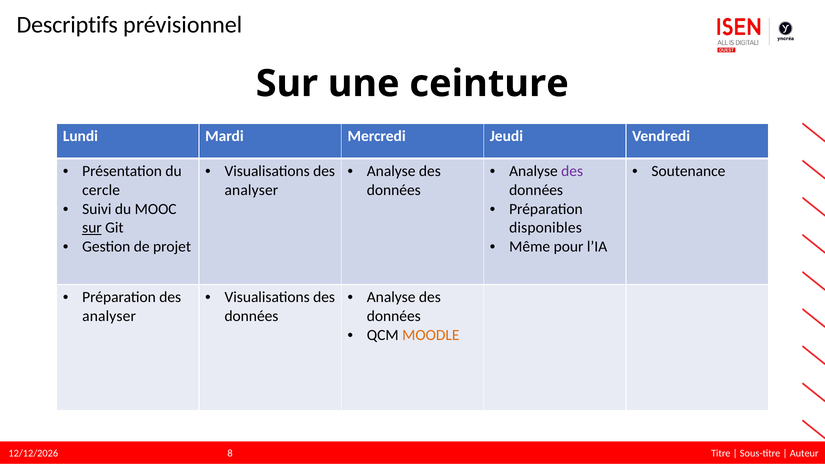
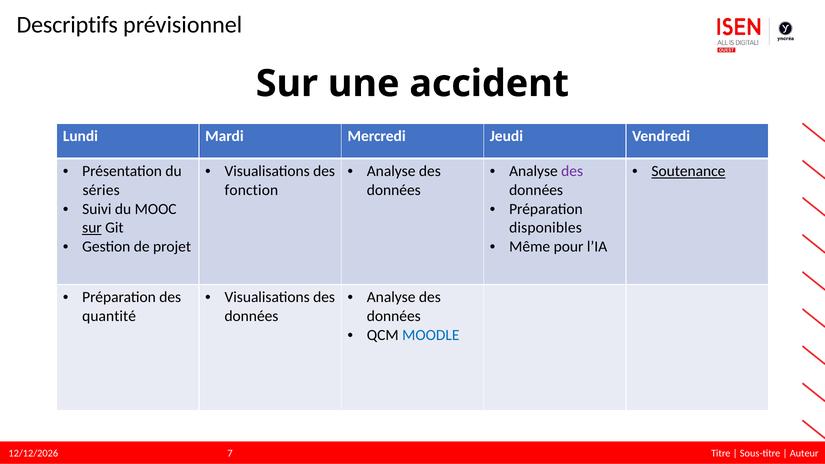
ceinture: ceinture -> accident
Soutenance underline: none -> present
cercle: cercle -> séries
analyser at (251, 190): analyser -> fonction
analyser at (109, 316): analyser -> quantité
MOODLE colour: orange -> blue
8: 8 -> 7
